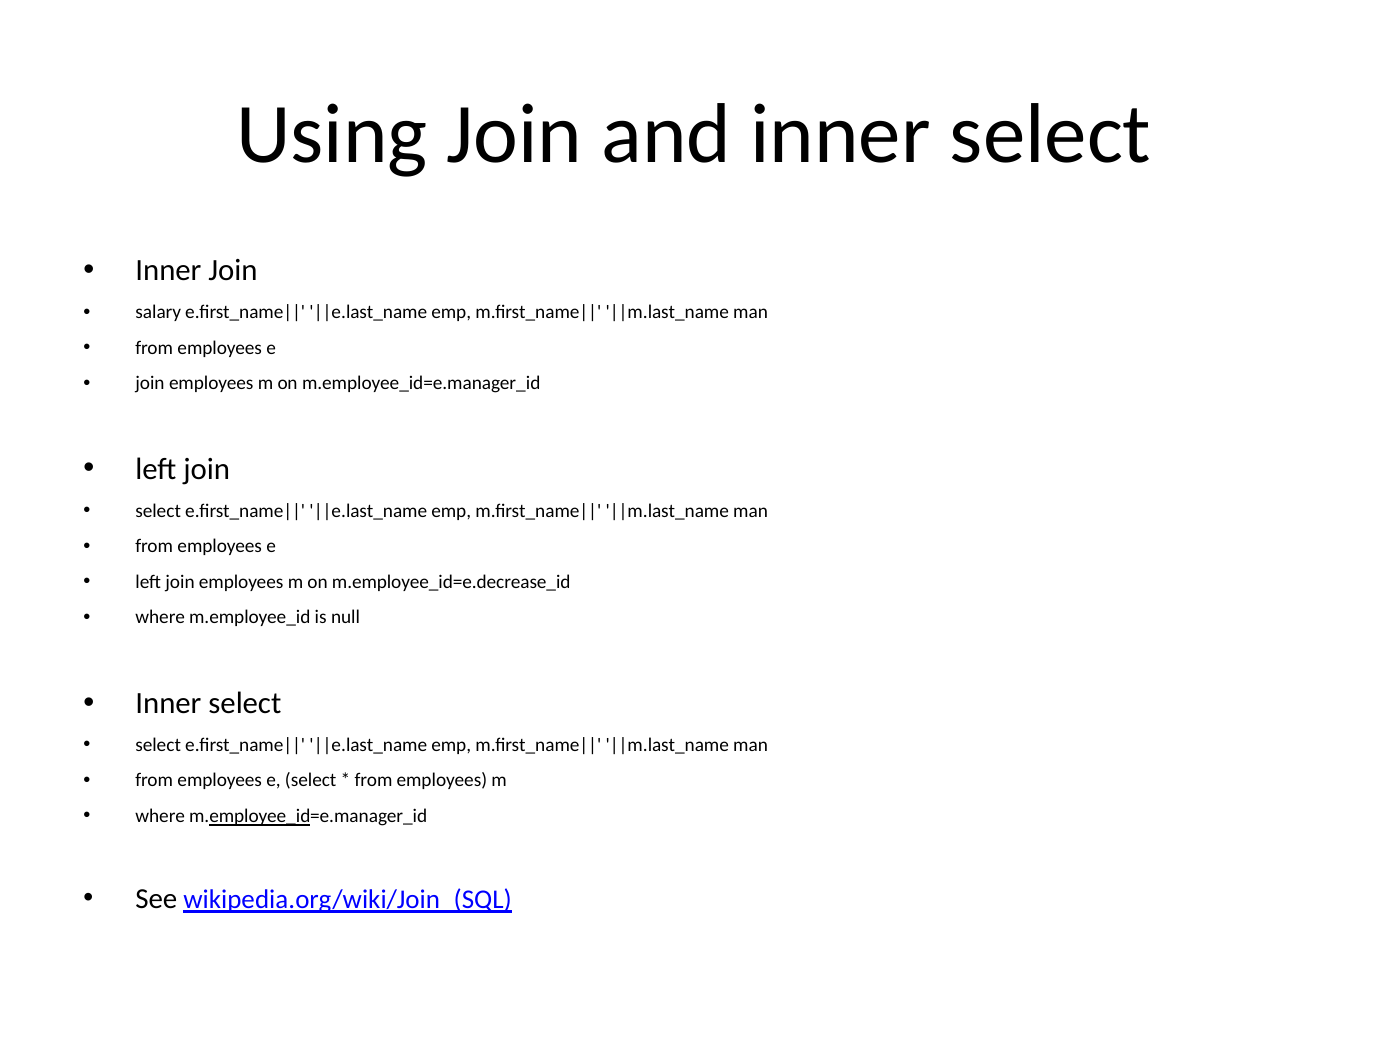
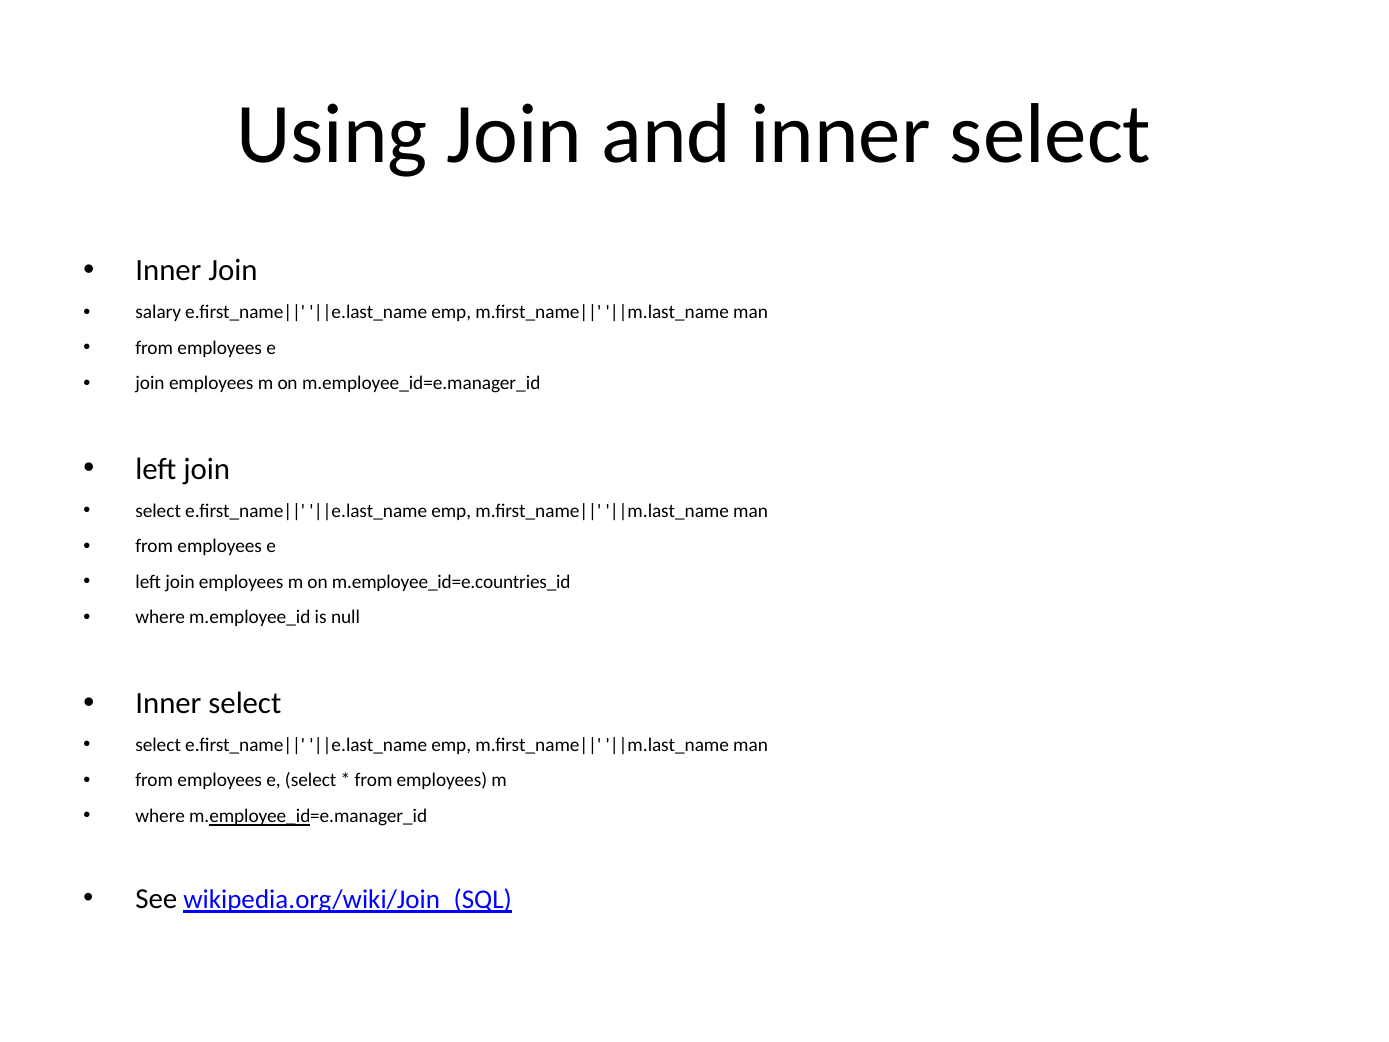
m.employee_id=e.decrease_id: m.employee_id=e.decrease_id -> m.employee_id=e.countries_id
